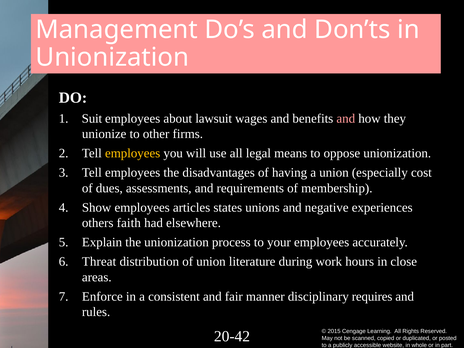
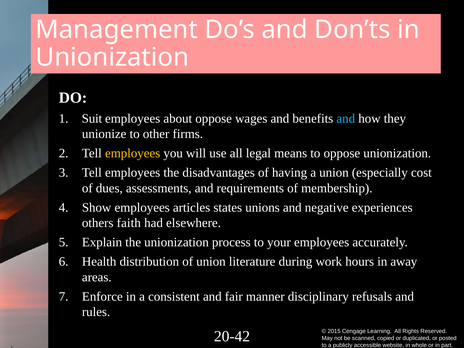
about lawsuit: lawsuit -> oppose
and at (346, 118) colour: pink -> light blue
Threat: Threat -> Health
close: close -> away
requires: requires -> refusals
